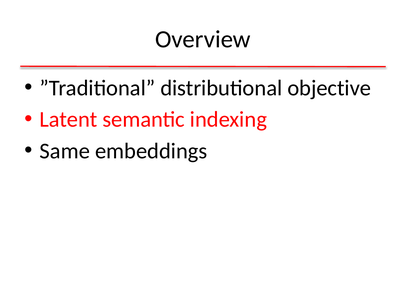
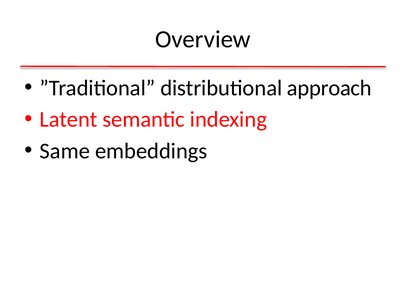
objective: objective -> approach
